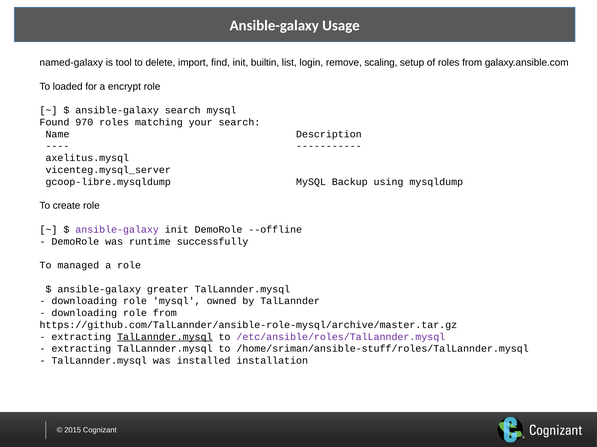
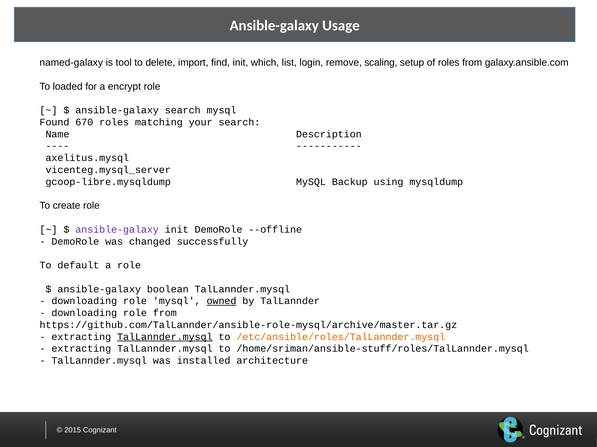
builtin: builtin -> which
970: 970 -> 670
runtime: runtime -> changed
managed: managed -> default
greater: greater -> boolean
owned underline: none -> present
/etc/ansible/roles/TalLannder.mysql colour: purple -> orange
installation: installation -> architecture
